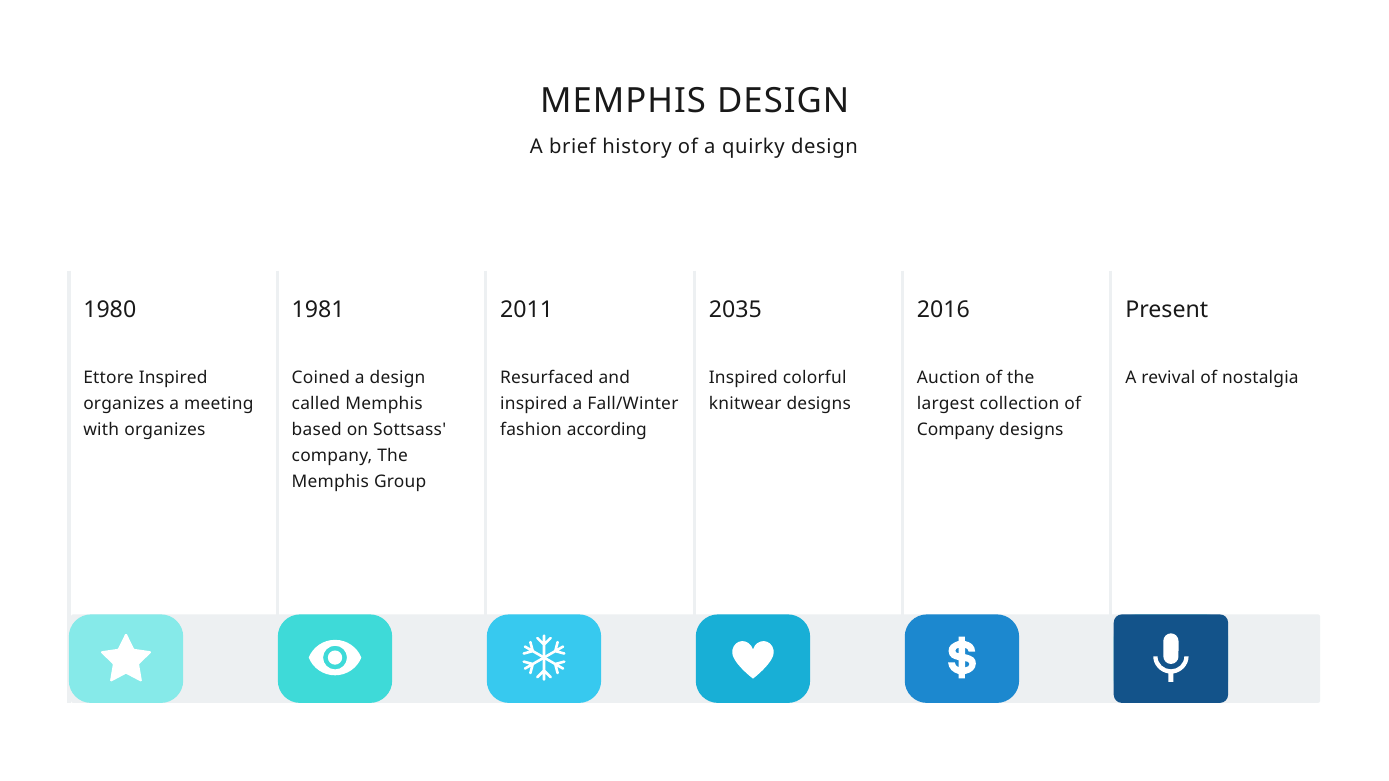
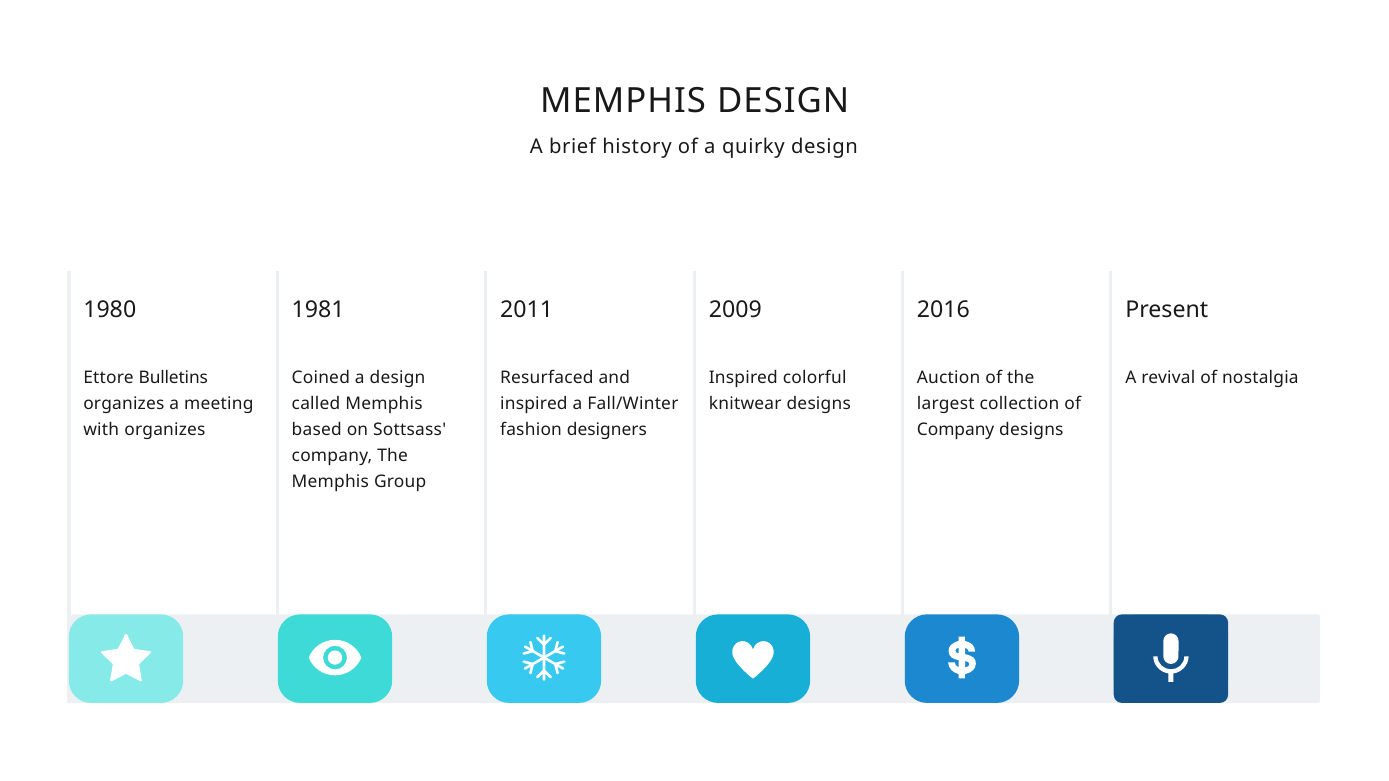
2035: 2035 -> 2009
Ettore Inspired: Inspired -> Bulletins
according: according -> designers
